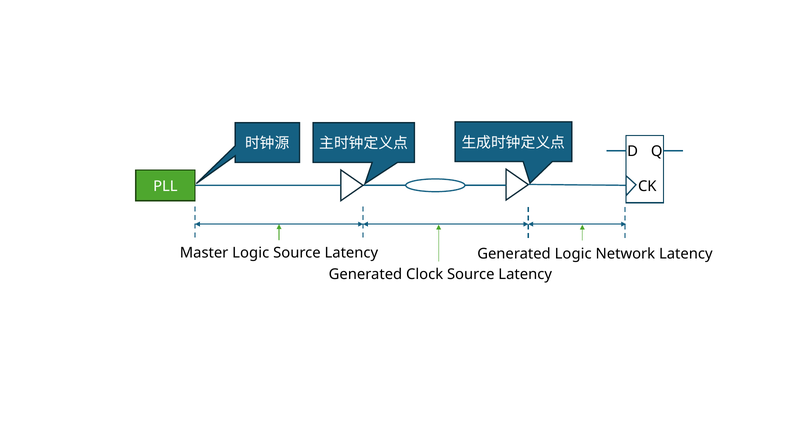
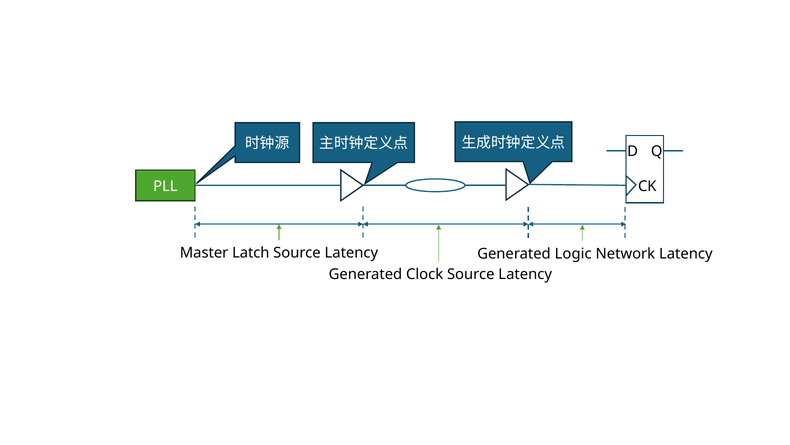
Master Logic: Logic -> Latch
